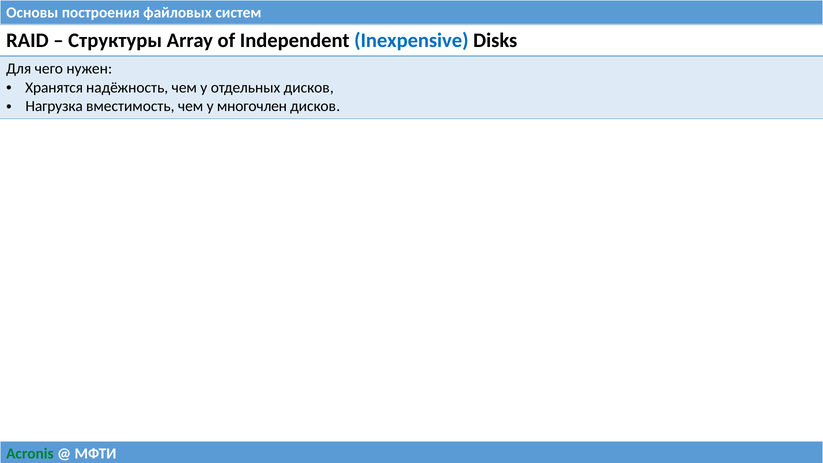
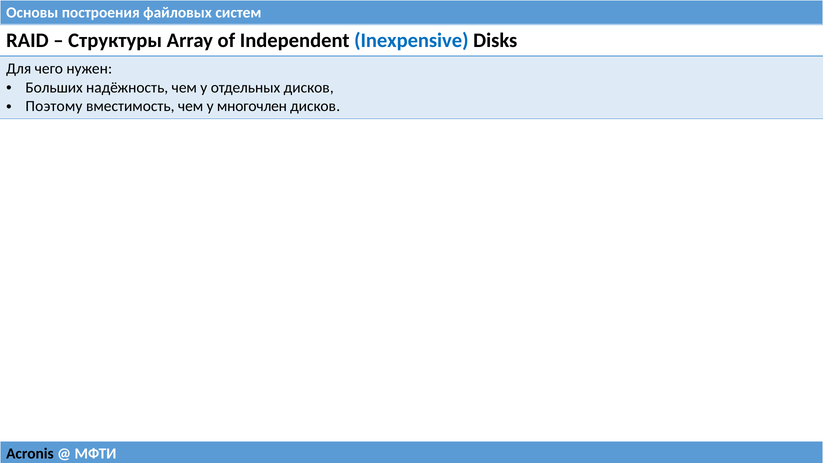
Хранятся: Хранятся -> Больших
Нагрузка: Нагрузка -> Поэтому
Acronis colour: green -> black
